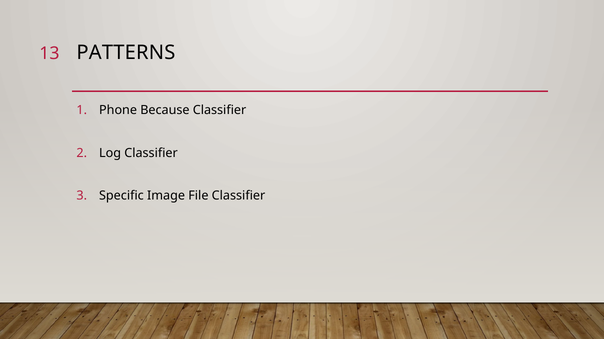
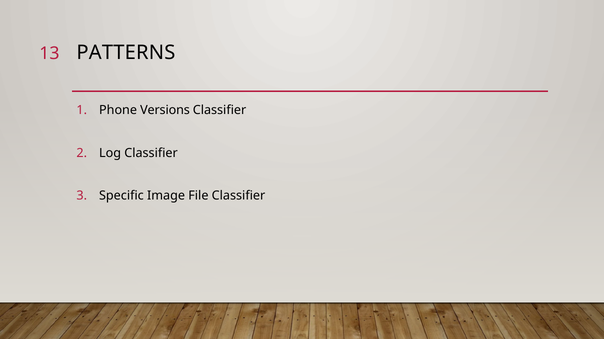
Because: Because -> Versions
